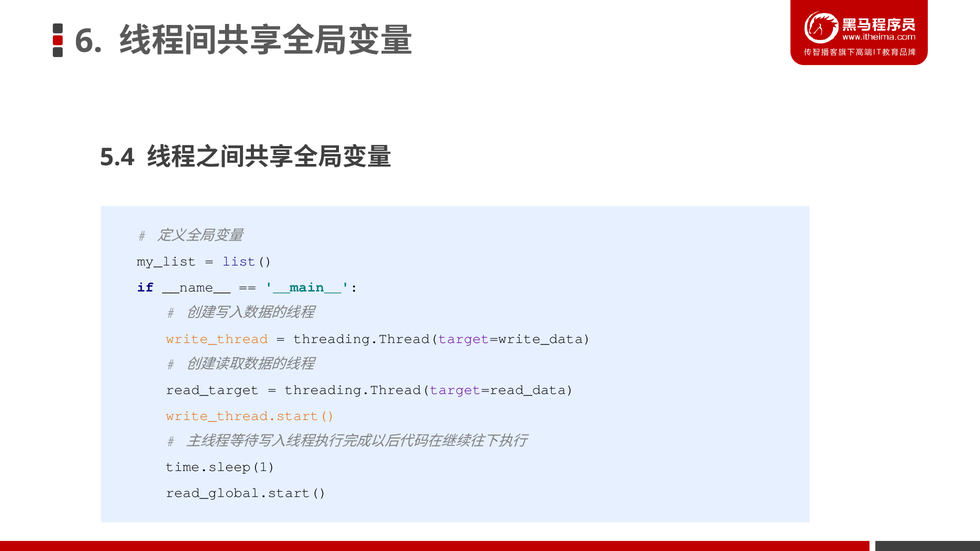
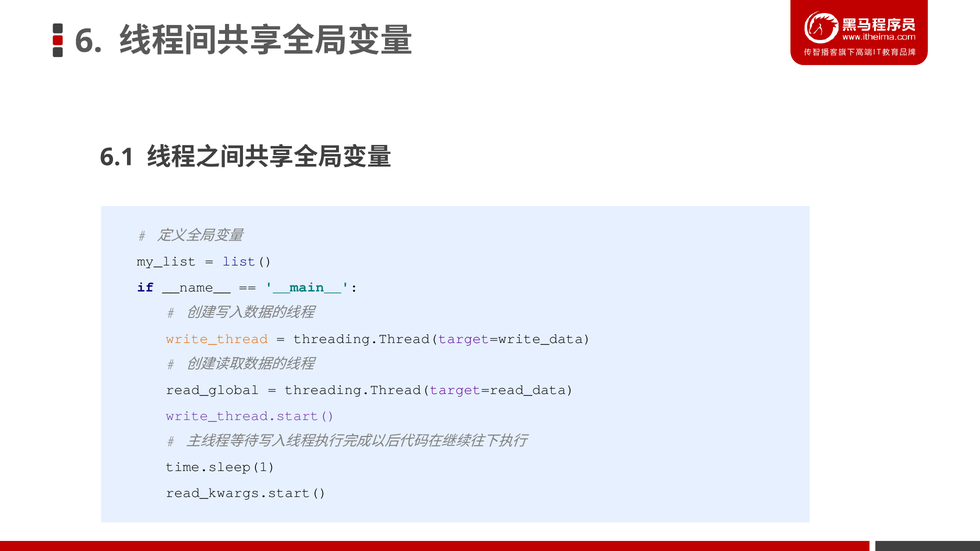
5.4: 5.4 -> 6.1
read_target: read_target -> read_global
write_thread.start( colour: orange -> purple
read_global.start(: read_global.start( -> read_kwargs.start(
